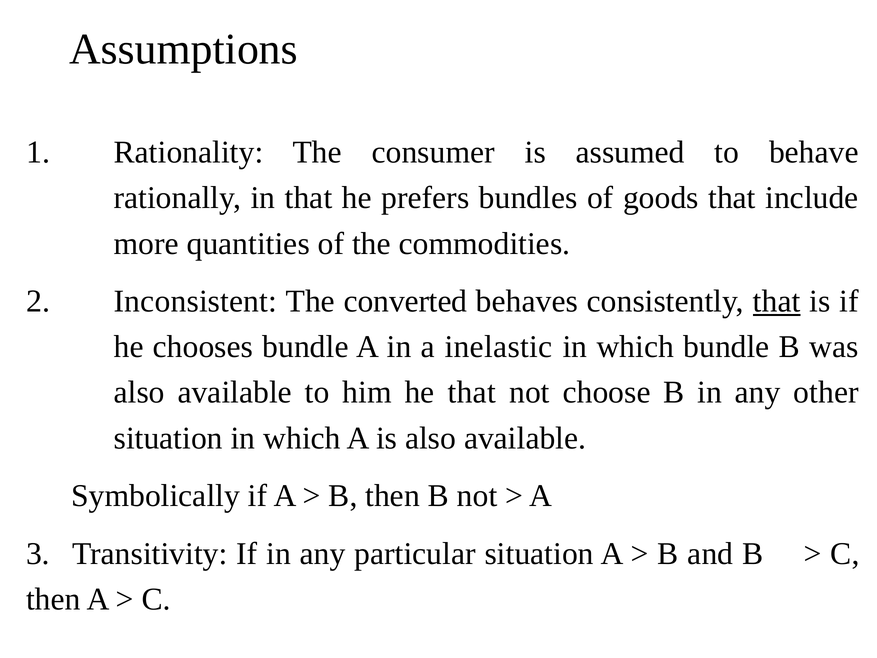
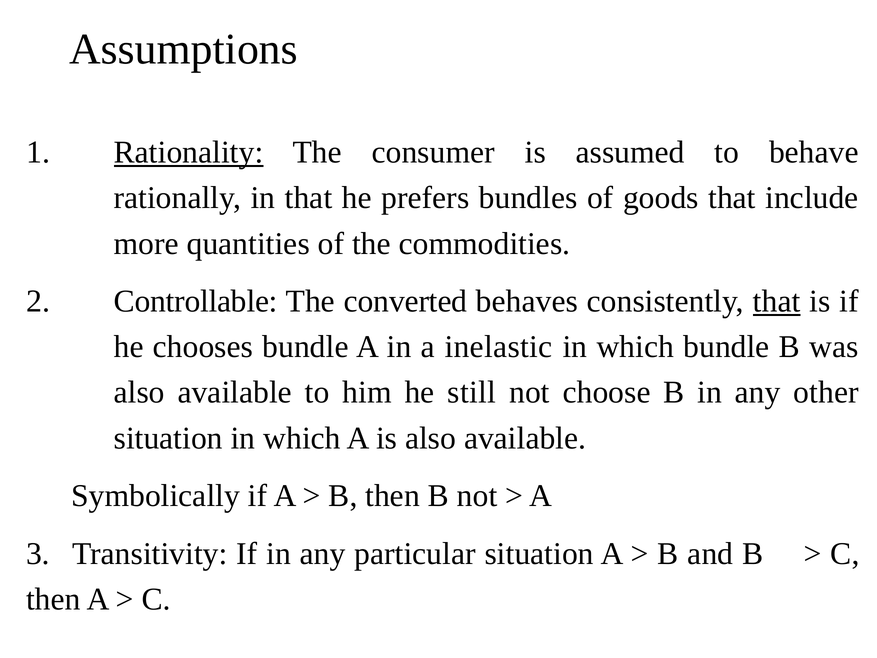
Rationality underline: none -> present
Inconsistent: Inconsistent -> Controllable
he that: that -> still
